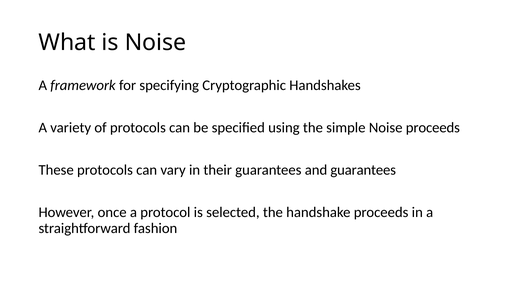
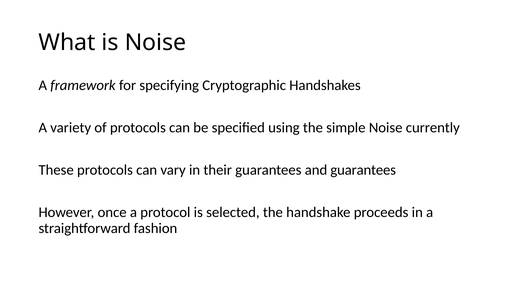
Noise proceeds: proceeds -> currently
